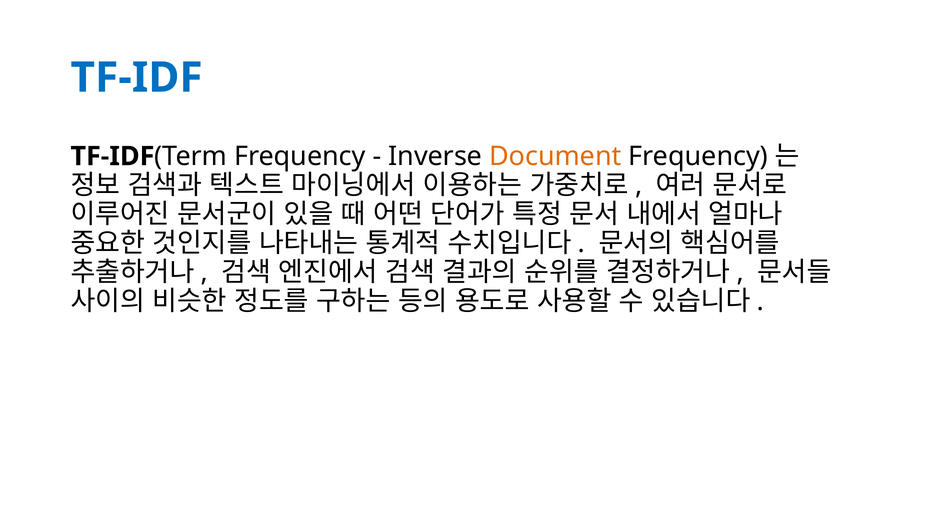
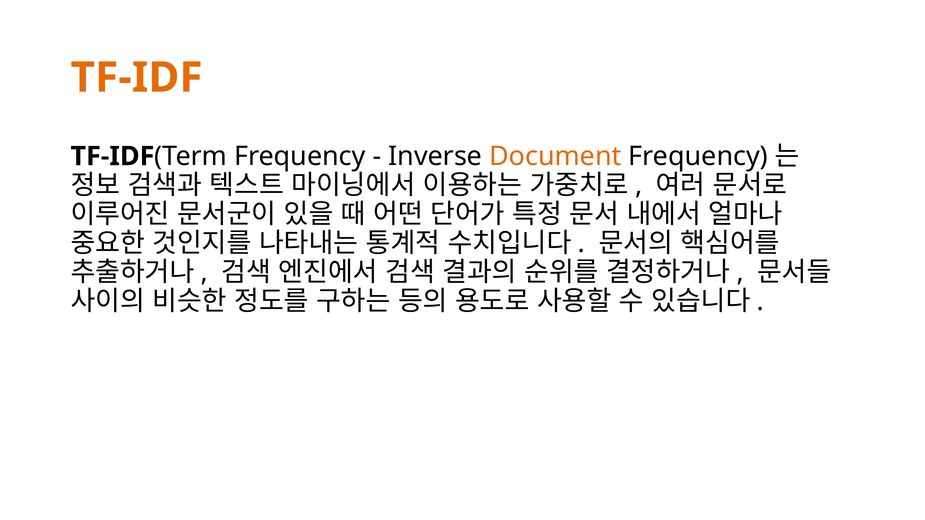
TF-IDF at (137, 78) colour: blue -> orange
